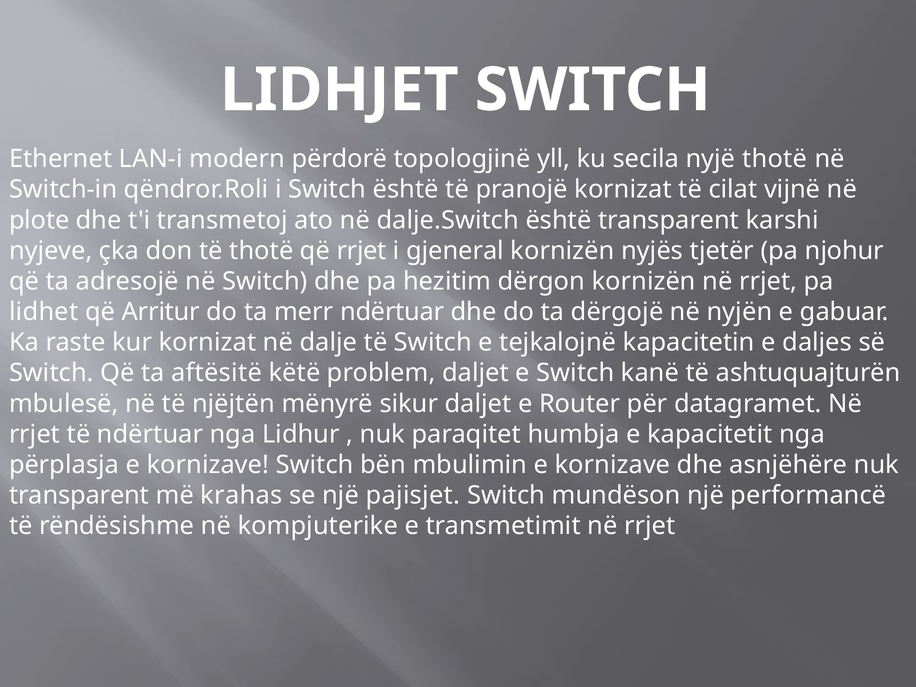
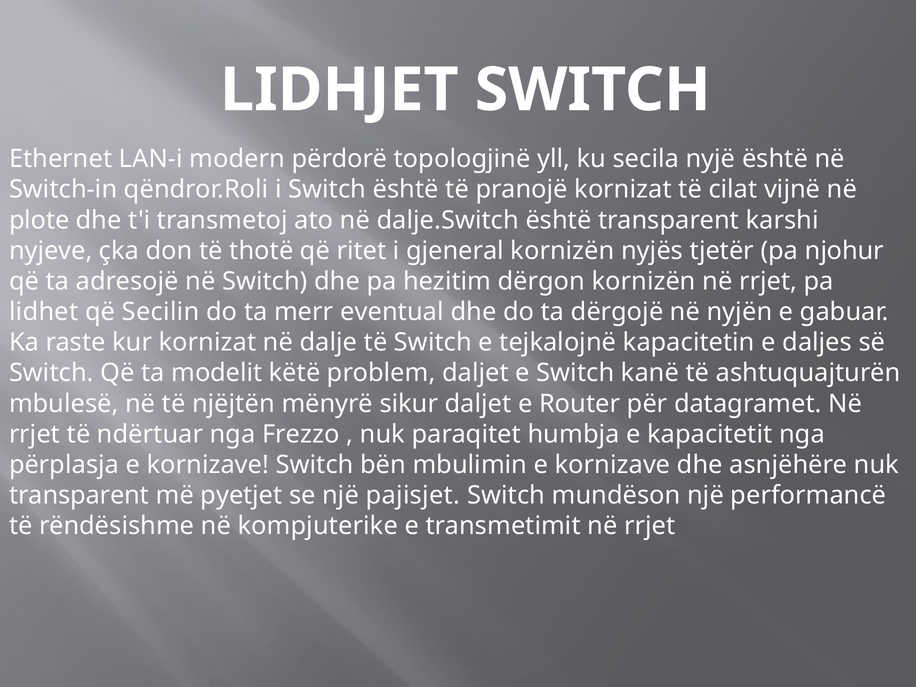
nyjë thotë: thotë -> është
që rrjet: rrjet -> ritet
Arritur: Arritur -> Secilin
merr ndërtuar: ndërtuar -> eventual
aftësitë: aftësitë -> modelit
Lidhur: Lidhur -> Frezzo
krahas: krahas -> pyetjet
